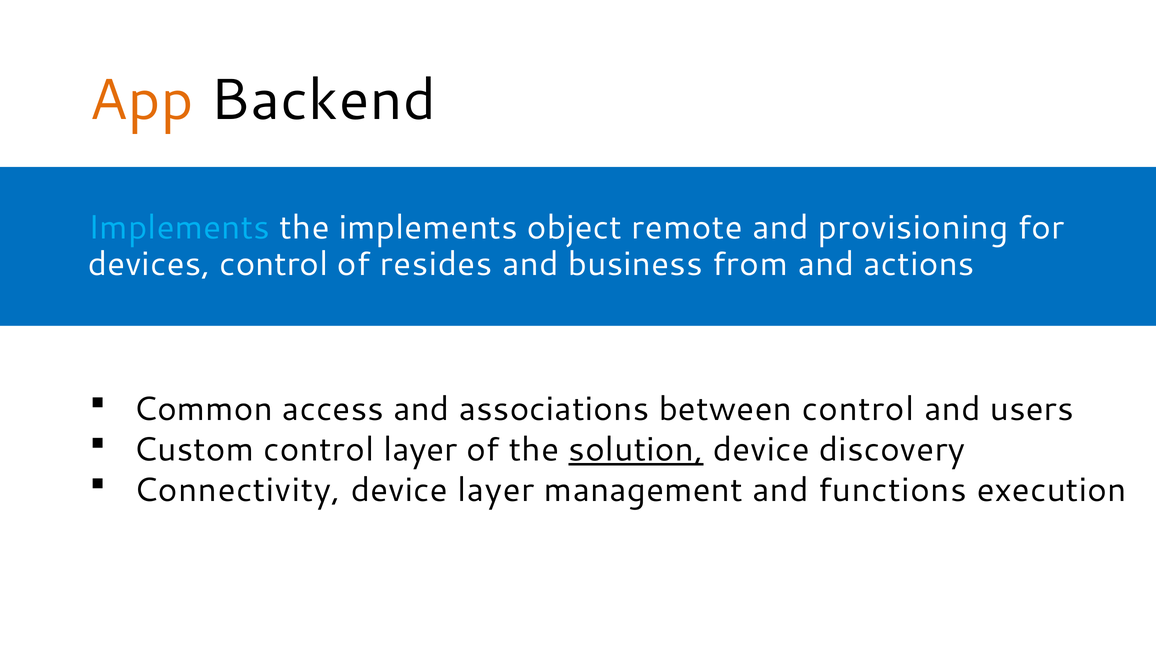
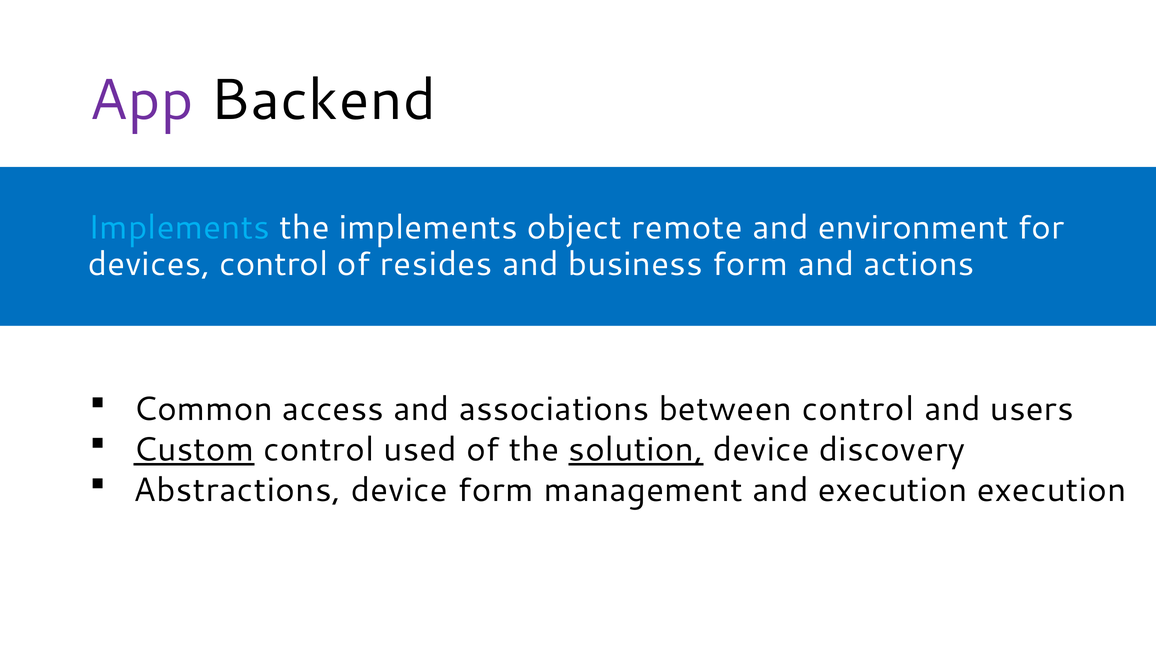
App colour: orange -> purple
provisioning: provisioning -> environment
business from: from -> form
Custom underline: none -> present
control layer: layer -> used
Connectivity: Connectivity -> Abstractions
device layer: layer -> form
and functions: functions -> execution
